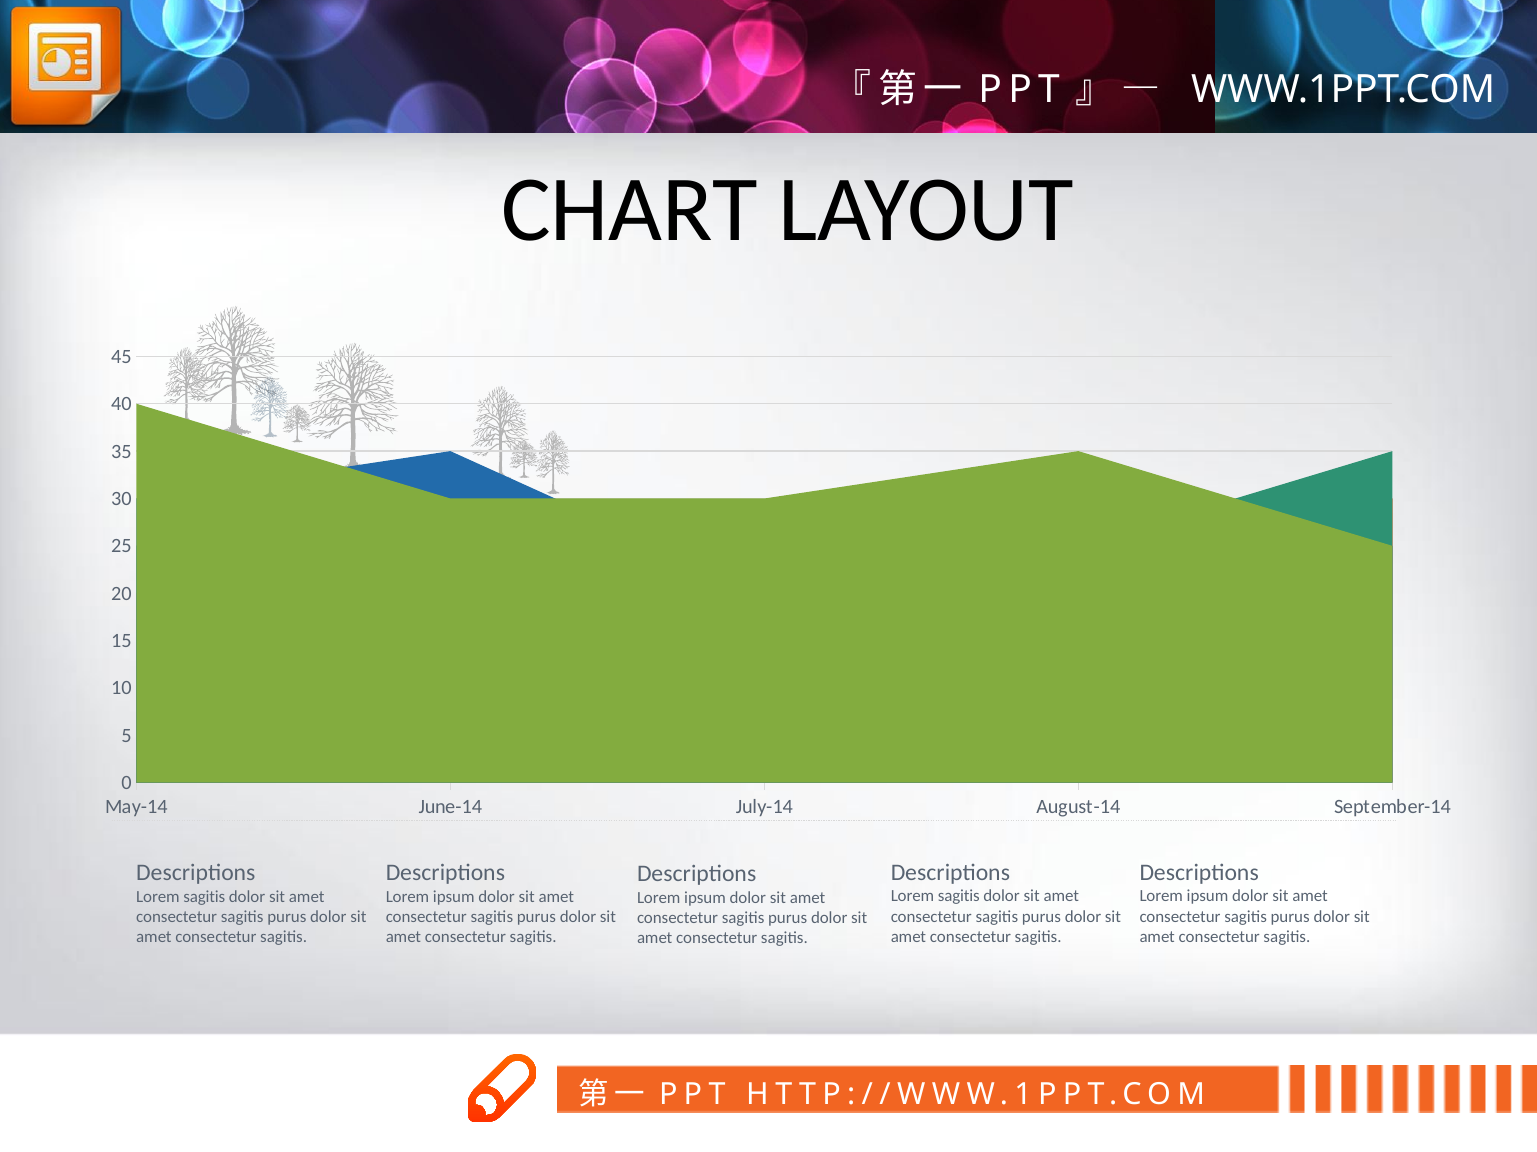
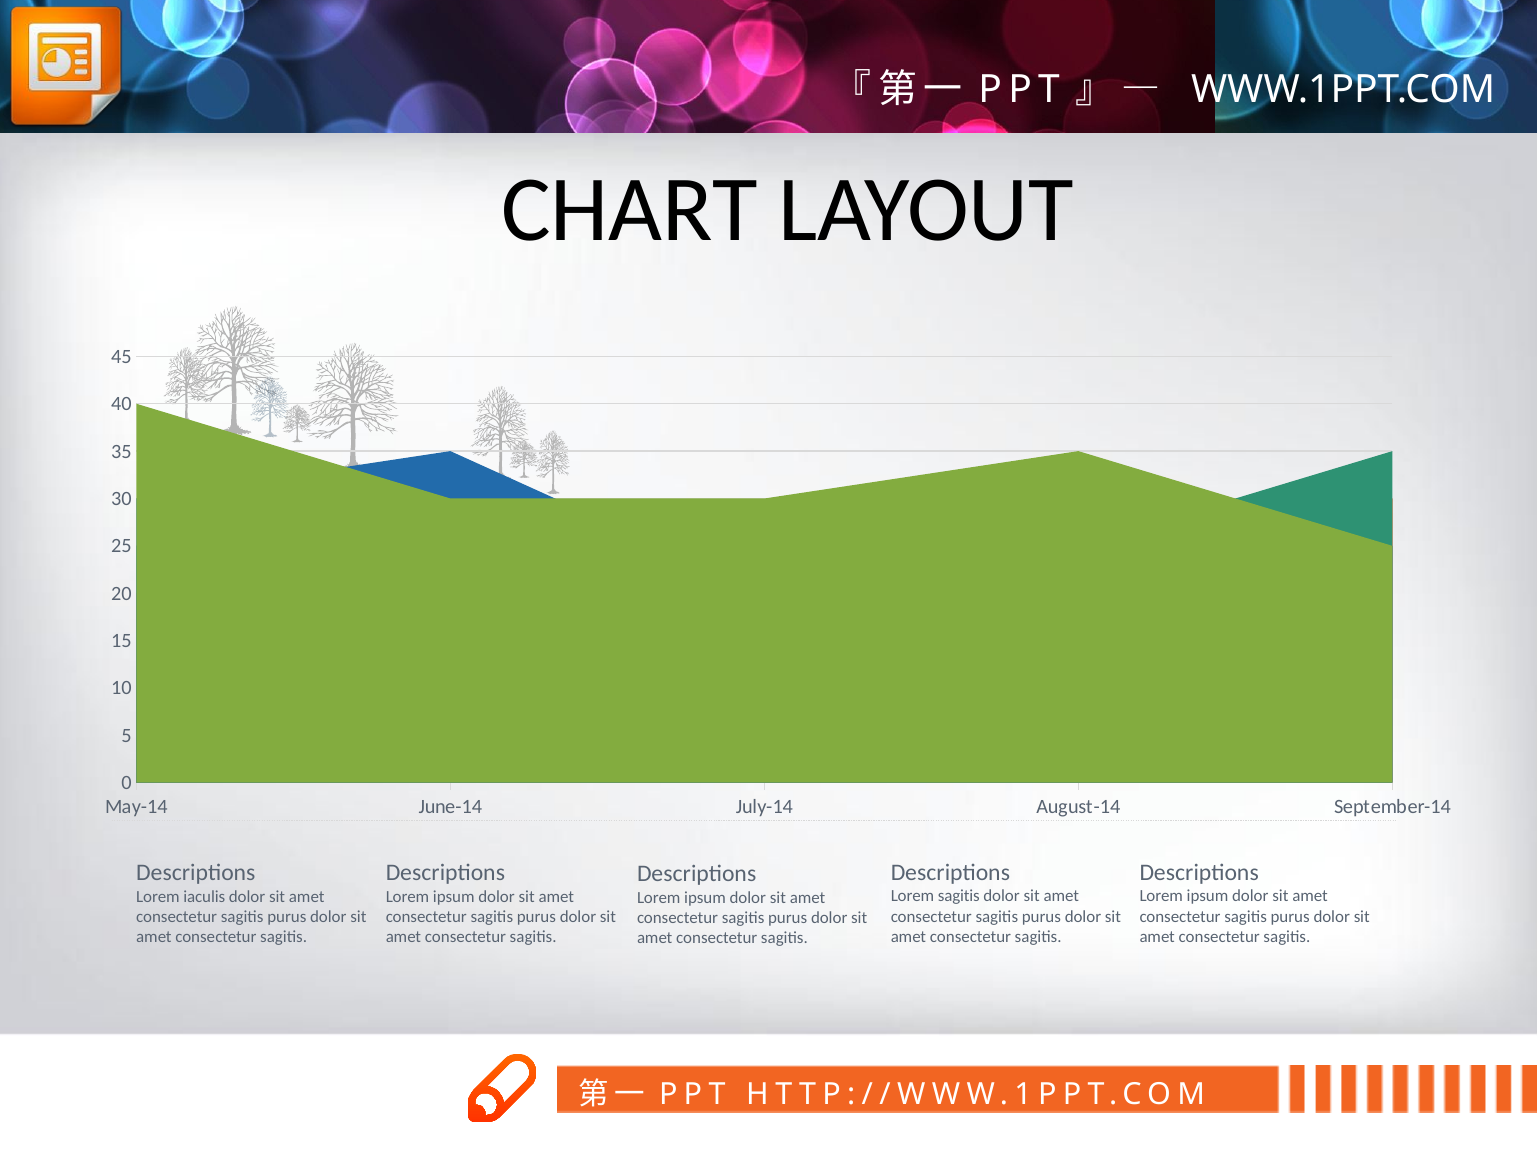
sagitis at (204, 897): sagitis -> iaculis
